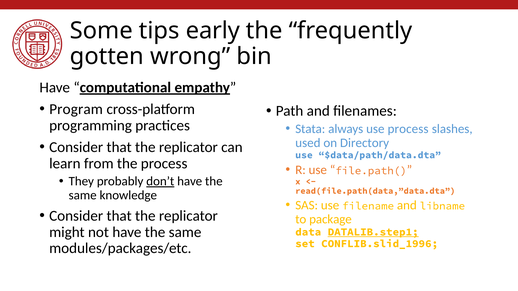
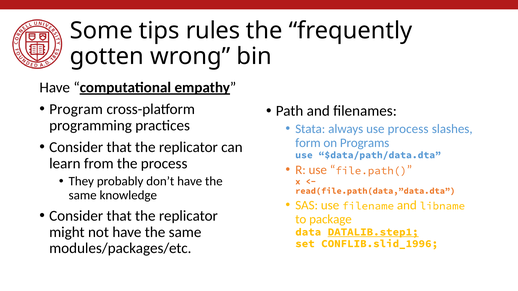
early: early -> rules
used: used -> form
Directory: Directory -> Programs
don’t underline: present -> none
